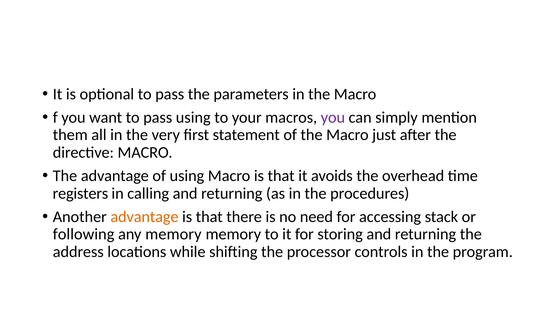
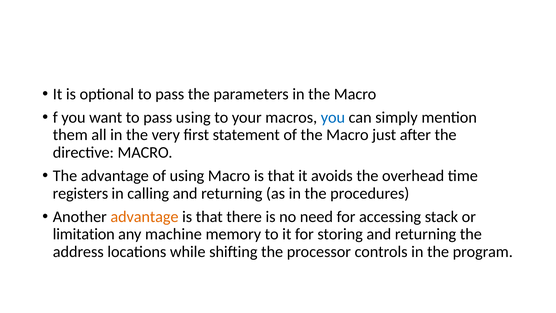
you at (333, 117) colour: purple -> blue
following: following -> limitation
any memory: memory -> machine
